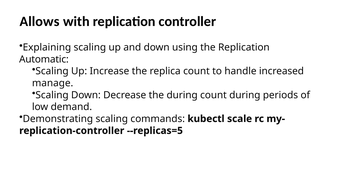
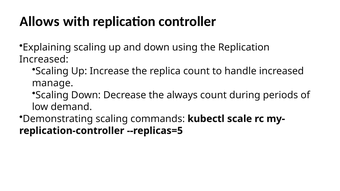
Automatic at (44, 59): Automatic -> Increased
the during: during -> always
